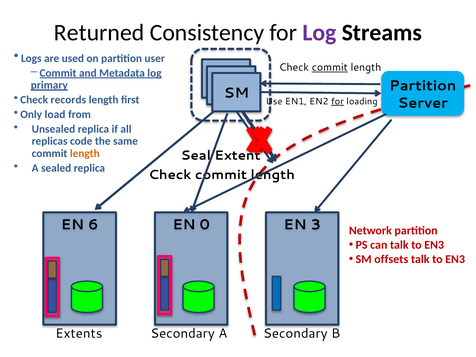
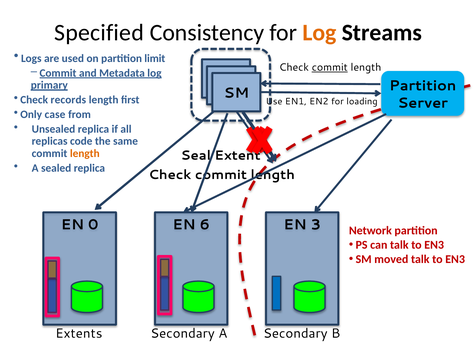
Returned: Returned -> Specified
Log at (320, 33) colour: purple -> orange
user: user -> limit
for at (337, 101) underline: present -> none
load: load -> case
6: 6 -> 0
0: 0 -> 6
offsets: offsets -> moved
